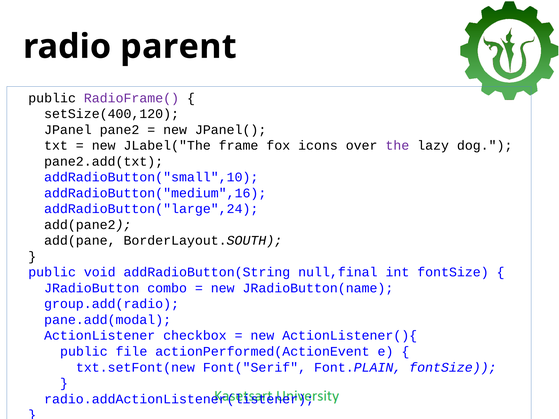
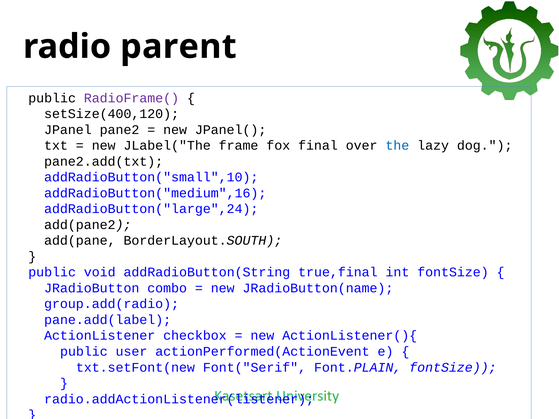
icons: icons -> final
the colour: purple -> blue
null,final: null,final -> true,final
pane.add(modal: pane.add(modal -> pane.add(label
file: file -> user
